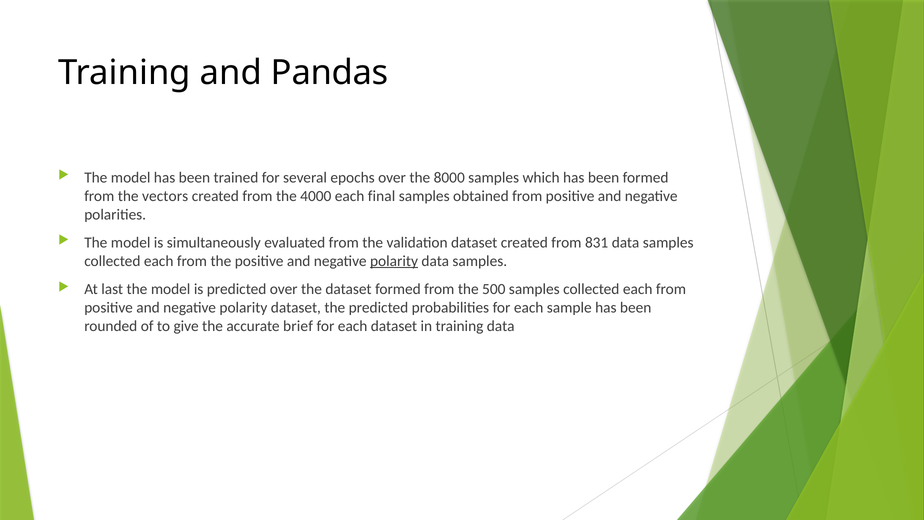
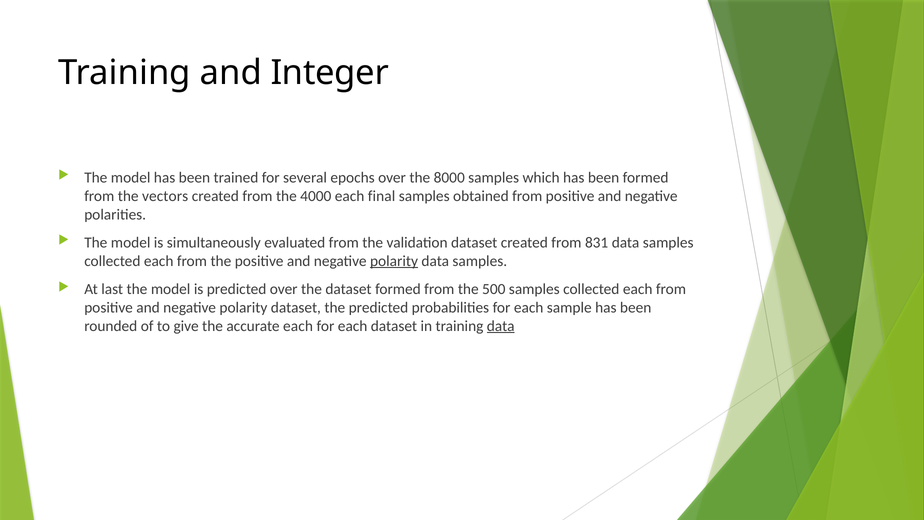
Pandas: Pandas -> Integer
accurate brief: brief -> each
data at (501, 326) underline: none -> present
